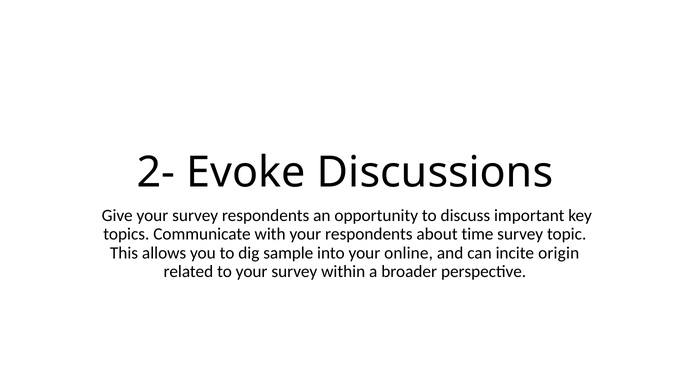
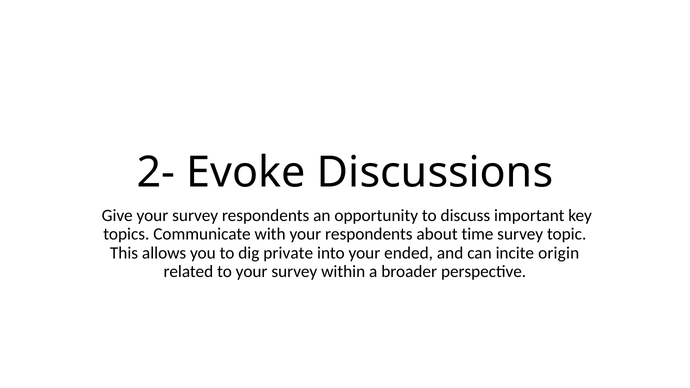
sample: sample -> private
online: online -> ended
